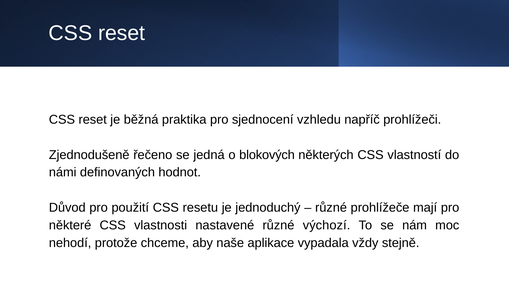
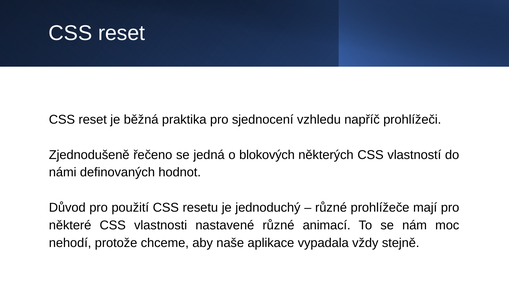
výchozí: výchozí -> animací
